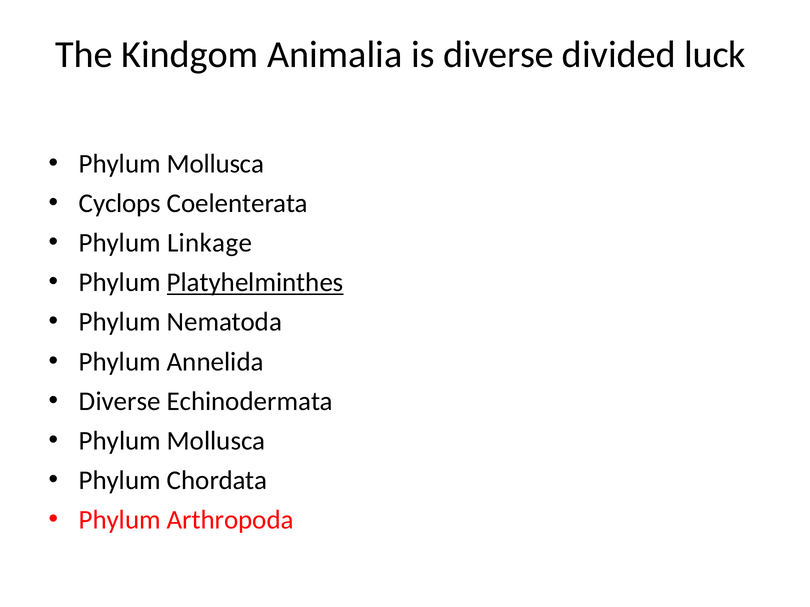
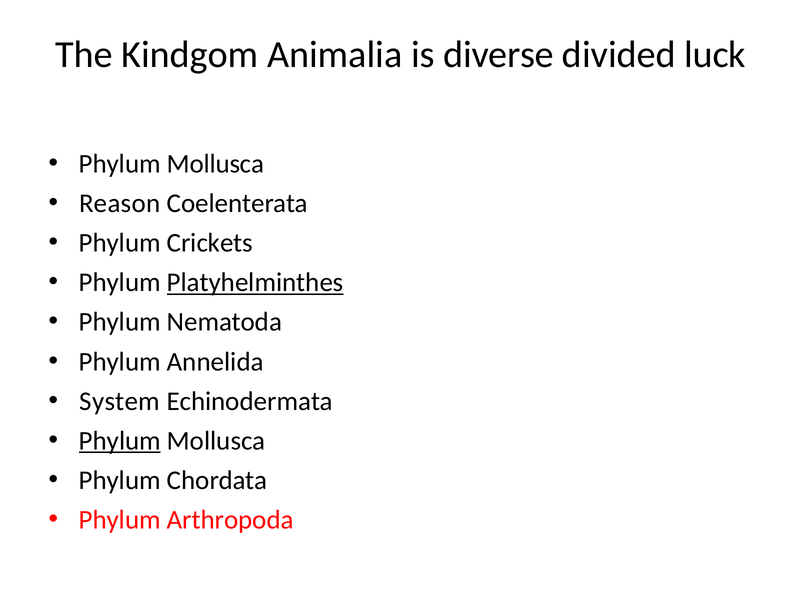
Cyclops: Cyclops -> Reason
Linkage: Linkage -> Crickets
Diverse at (120, 402): Diverse -> System
Phylum at (120, 441) underline: none -> present
